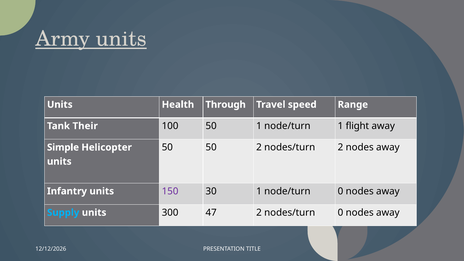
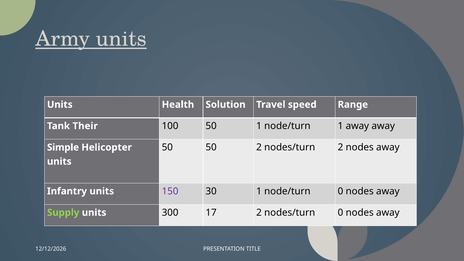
Through: Through -> Solution
1 flight: flight -> away
Supply colour: light blue -> light green
47: 47 -> 17
